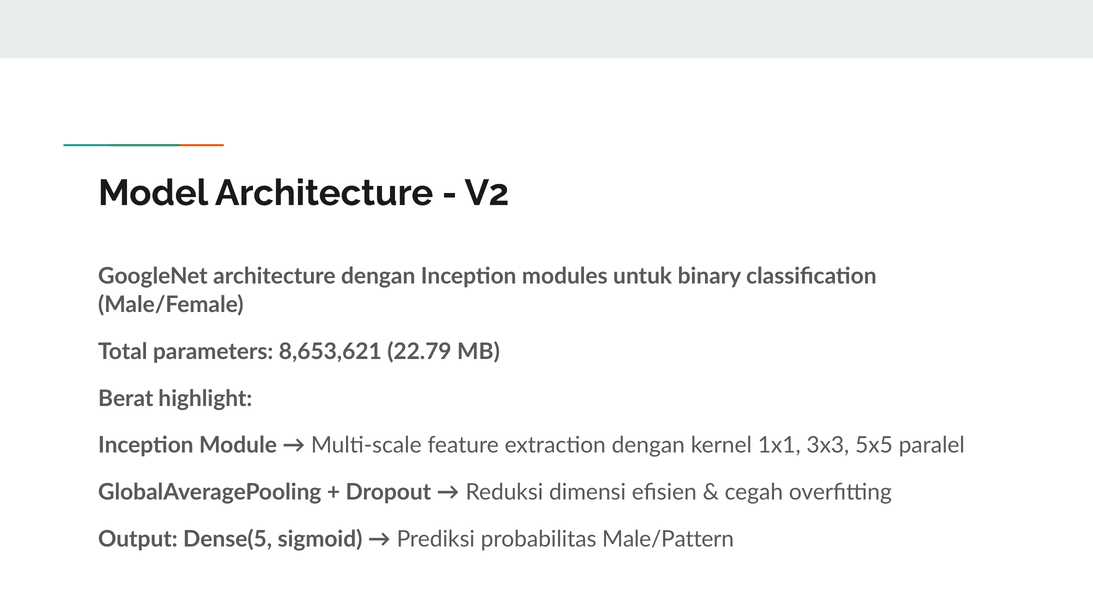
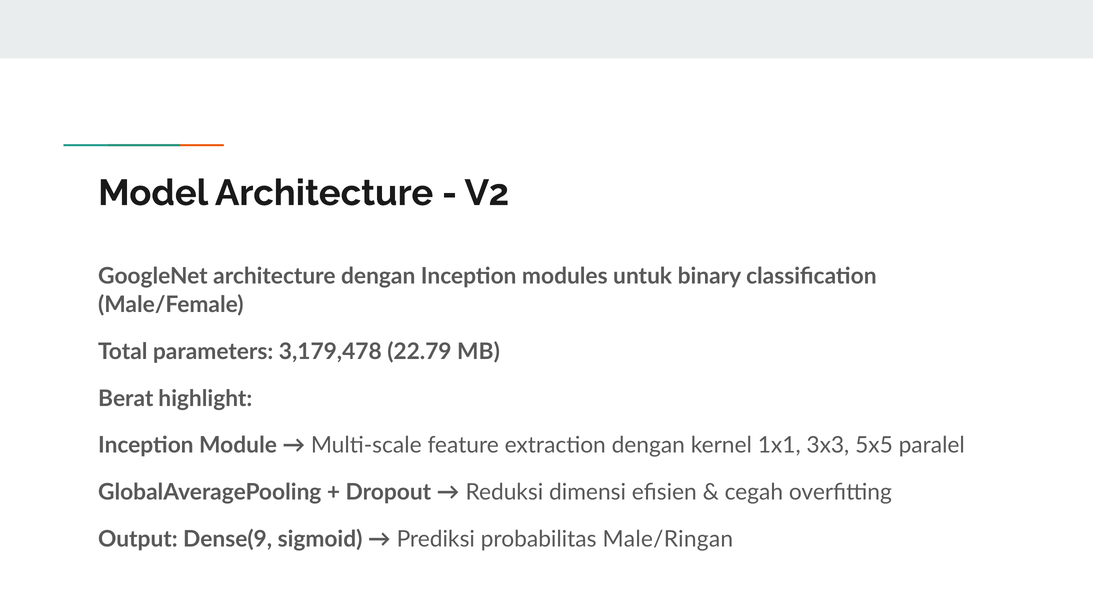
8,653,621: 8,653,621 -> 3,179,478
Dense(5: Dense(5 -> Dense(9
Male/Pattern: Male/Pattern -> Male/Ringan
